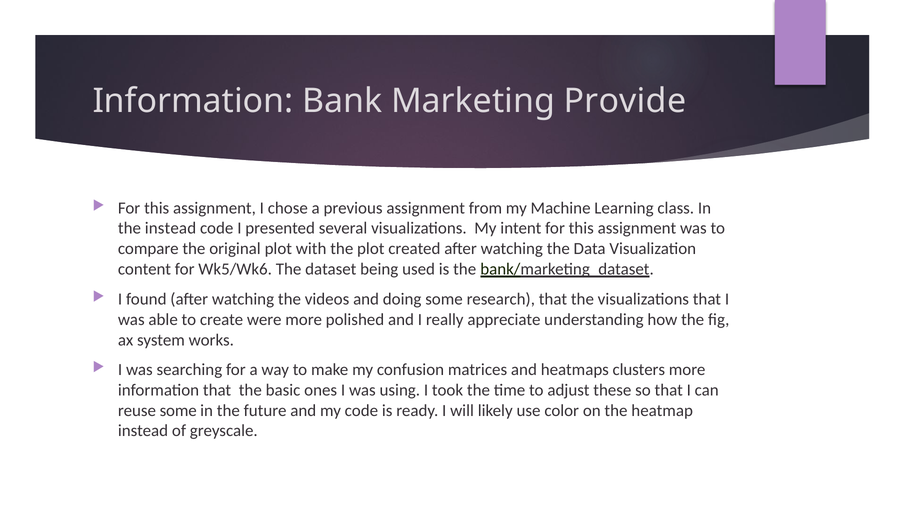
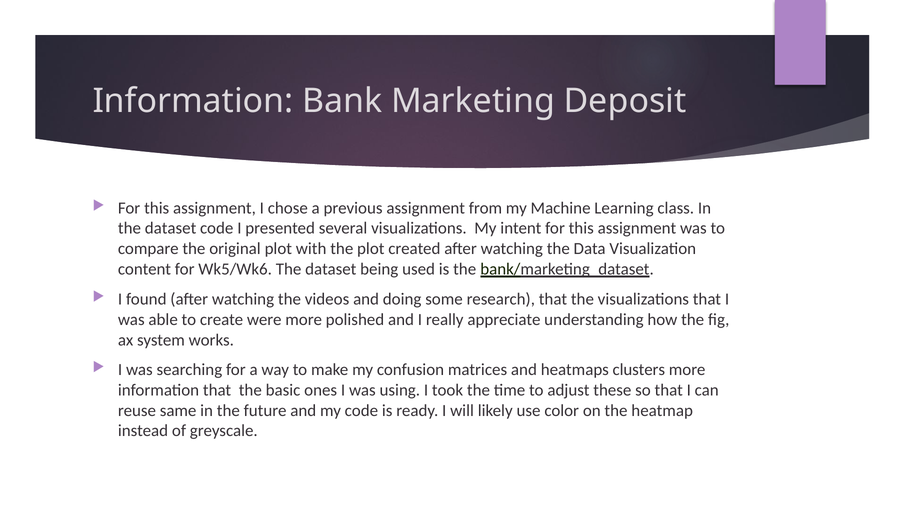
Provide: Provide -> Deposit
instead at (170, 228): instead -> dataset
reuse some: some -> same
